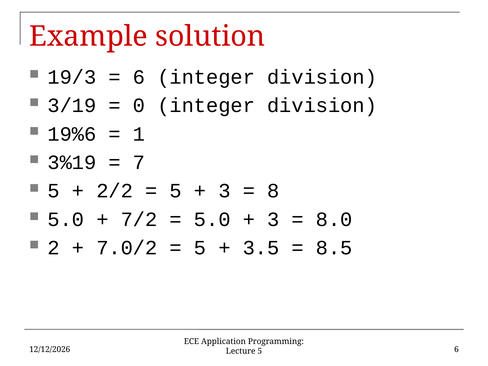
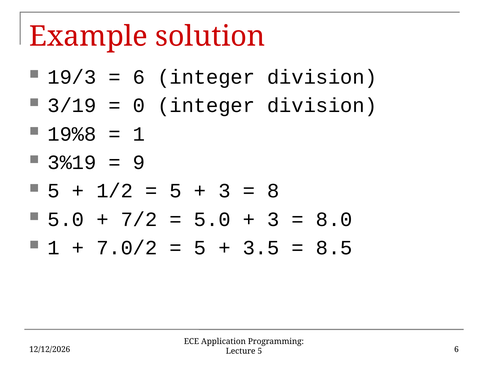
19%6: 19%6 -> 19%8
7: 7 -> 9
2/2: 2/2 -> 1/2
2 at (54, 248): 2 -> 1
